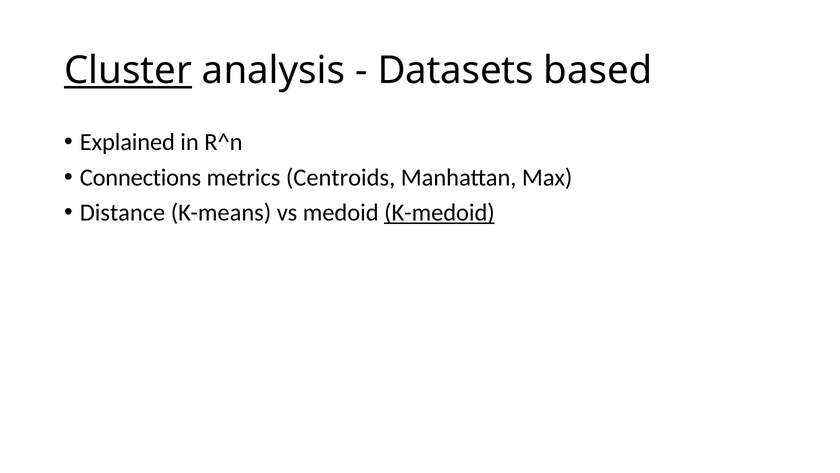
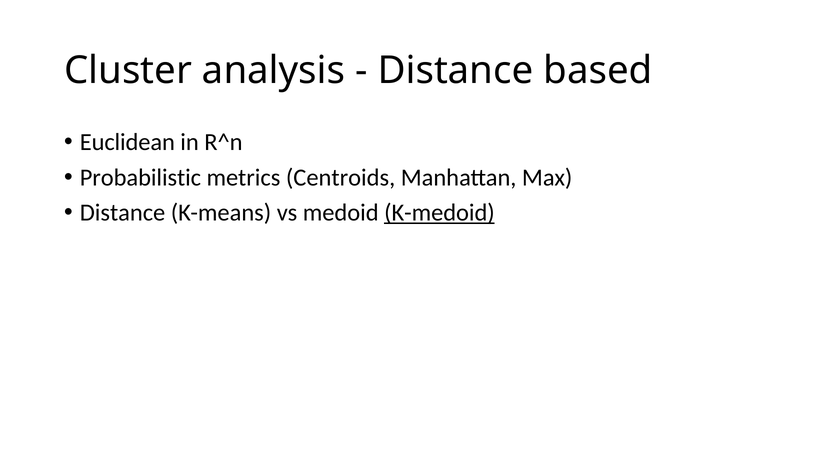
Cluster underline: present -> none
Datasets at (456, 71): Datasets -> Distance
Explained: Explained -> Euclidean
Connections: Connections -> Probabilistic
